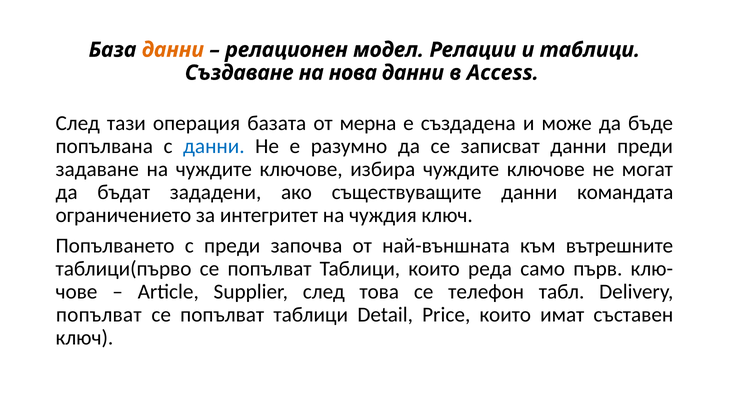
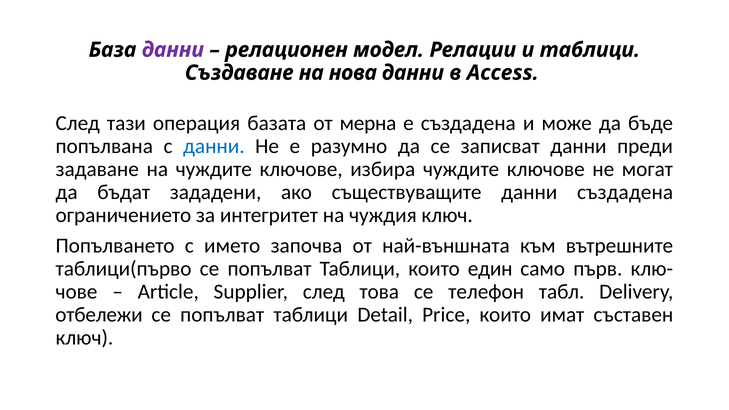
данни at (173, 50) colour: orange -> purple
данни командата: командата -> създадена
с преди: преди -> името
реда: реда -> един
попълват at (99, 315): попълват -> отбележи
